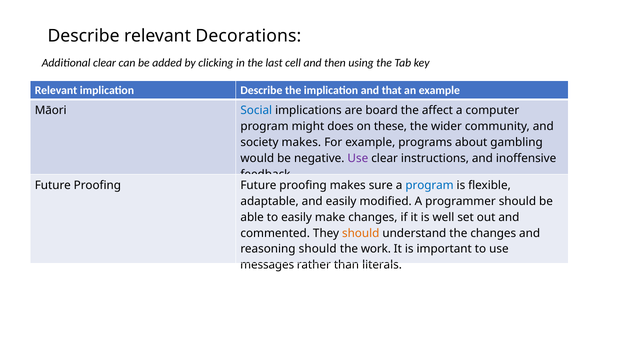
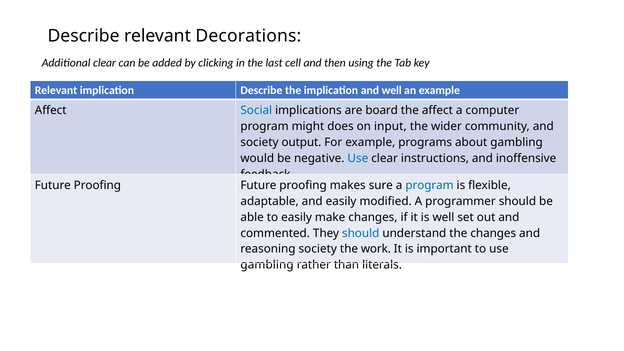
and that: that -> well
Māori at (51, 111): Māori -> Affect
these: these -> input
society makes: makes -> output
Use at (358, 158) colour: purple -> blue
should at (361, 233) colour: orange -> blue
reasoning should: should -> society
messages at (267, 265): messages -> gambling
